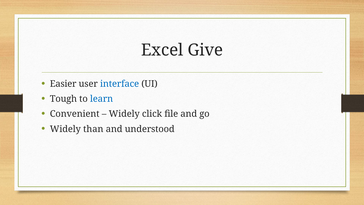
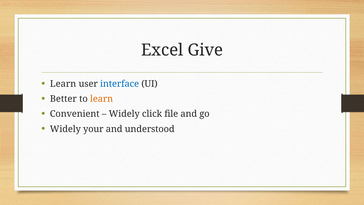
Easier at (63, 84): Easier -> Learn
Tough: Tough -> Better
learn at (102, 99) colour: blue -> orange
than: than -> your
